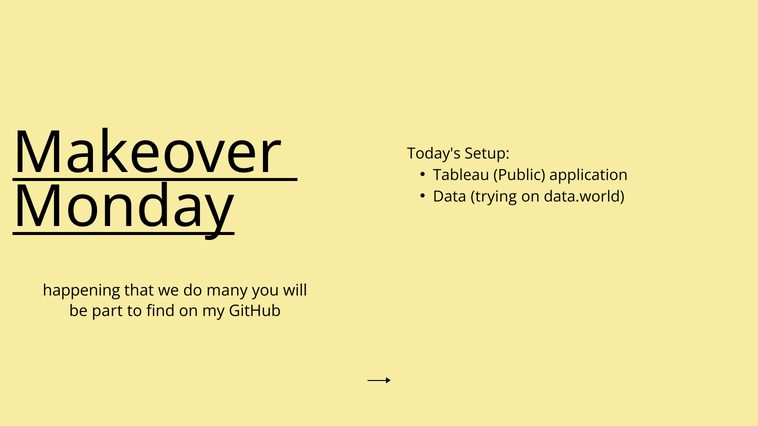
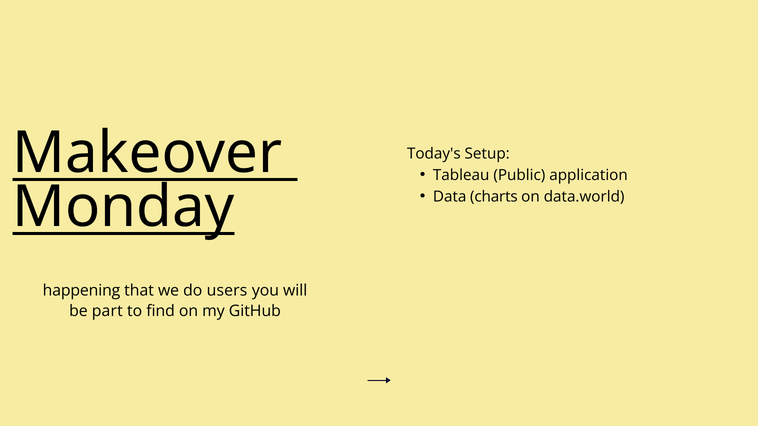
trying: trying -> charts
many: many -> users
